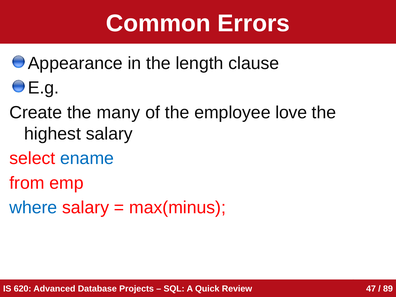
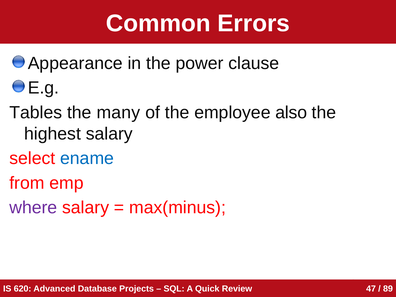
length: length -> power
Create: Create -> Tables
love: love -> also
where colour: blue -> purple
